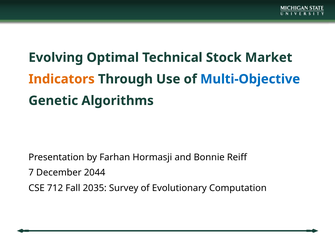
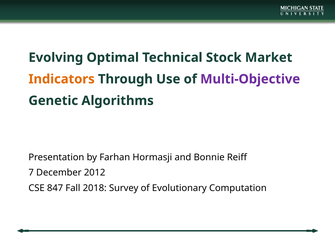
Multi-Objective colour: blue -> purple
2044: 2044 -> 2012
712: 712 -> 847
2035: 2035 -> 2018
